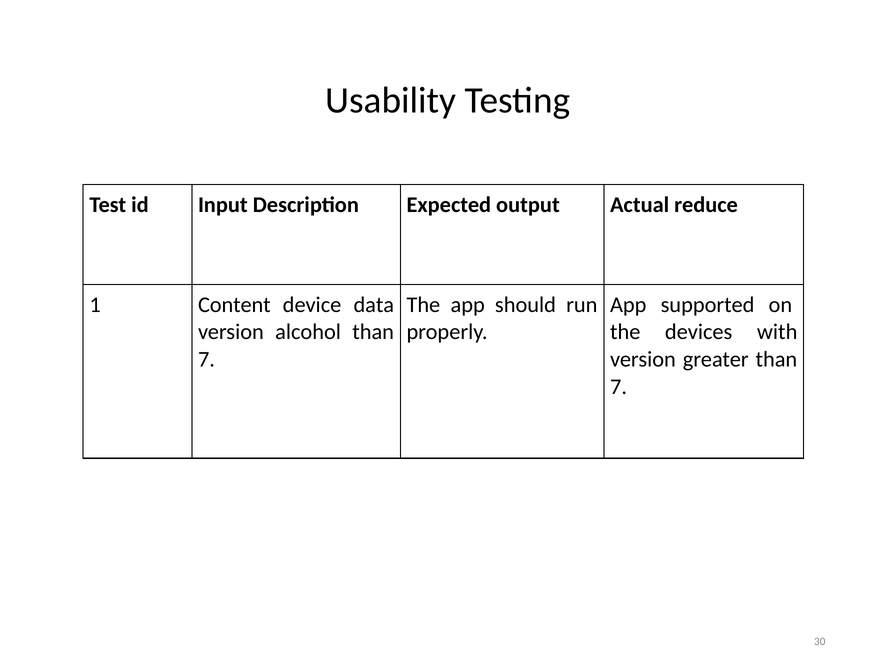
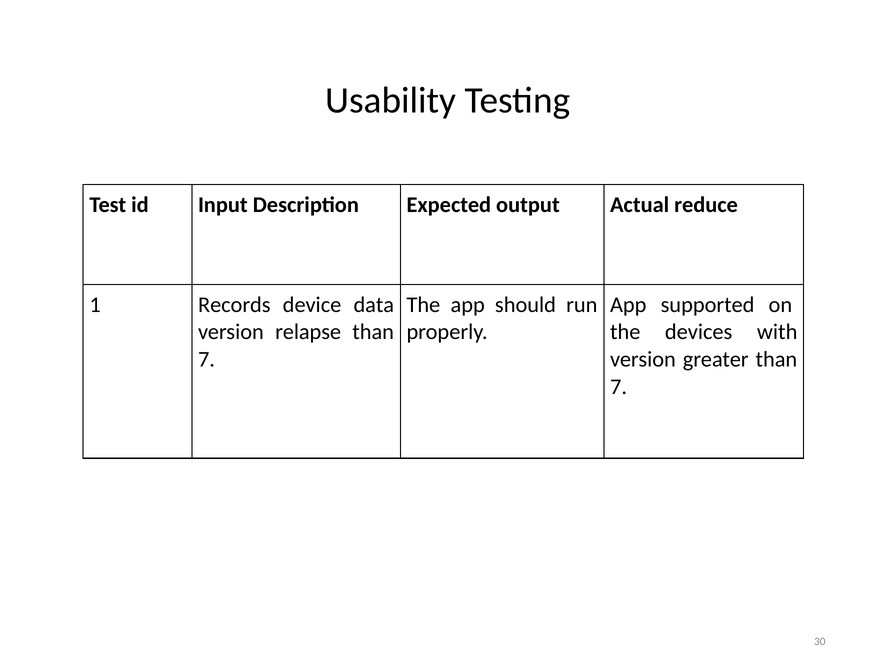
Content: Content -> Records
alcohol: alcohol -> relapse
